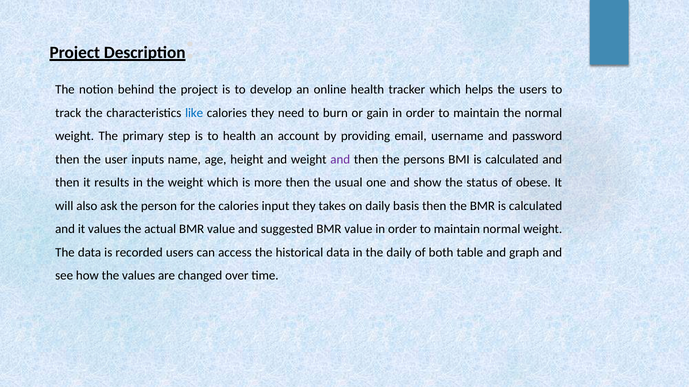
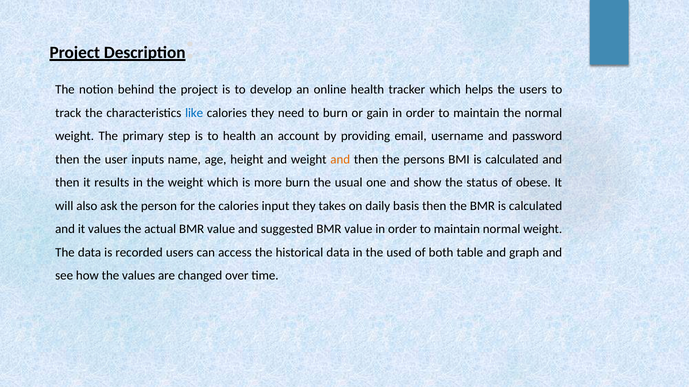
and at (340, 160) colour: purple -> orange
more then: then -> burn
the daily: daily -> used
